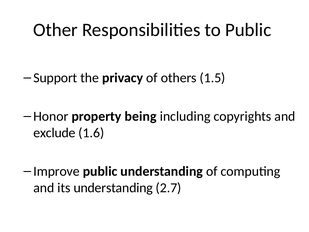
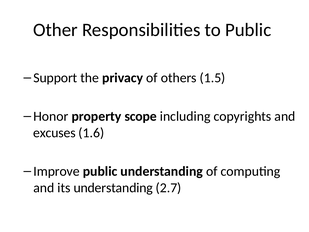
being: being -> scope
exclude: exclude -> excuses
